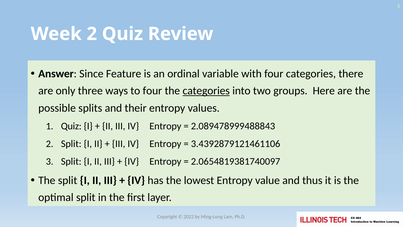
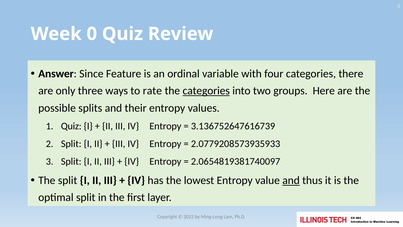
Week 2: 2 -> 0
to four: four -> rate
2.089478999488843: 2.089478999488843 -> 3.136752647616739
3.4392879121461106: 3.4392879121461106 -> 2.0779208573935933
and at (291, 180) underline: none -> present
